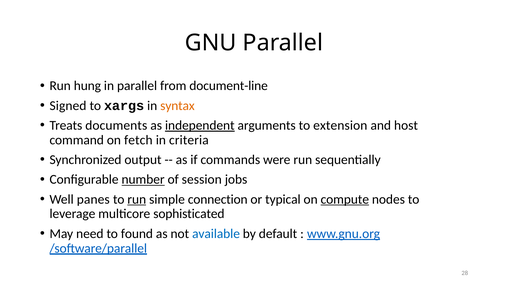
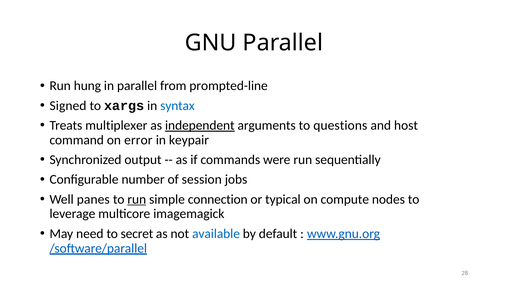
document-line: document-line -> prompted-line
syntax colour: orange -> blue
documents: documents -> multiplexer
extension: extension -> questions
fetch: fetch -> error
criteria: criteria -> keypair
number underline: present -> none
compute underline: present -> none
sophisticated: sophisticated -> imagemagick
found: found -> secret
